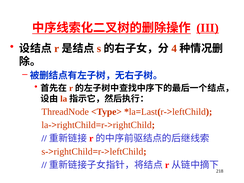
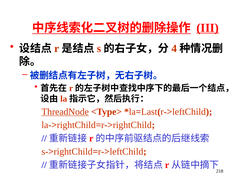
ThreadNode underline: none -> present
